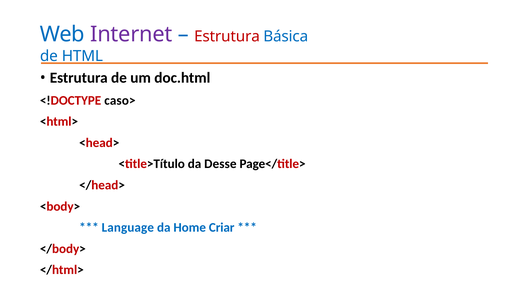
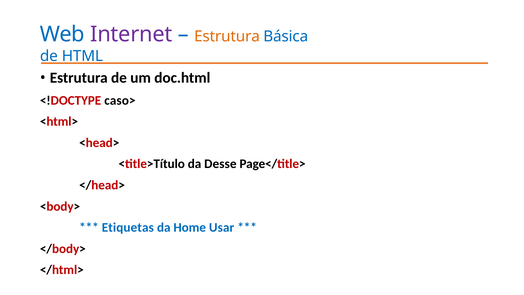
Estrutura at (227, 37) colour: red -> orange
Language: Language -> Etiquetas
Criar: Criar -> Usar
